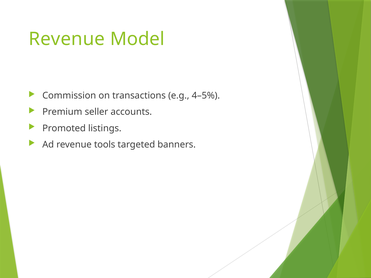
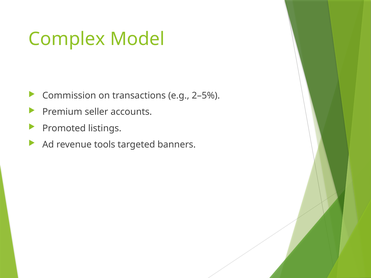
Revenue at (67, 39): Revenue -> Complex
4–5%: 4–5% -> 2–5%
